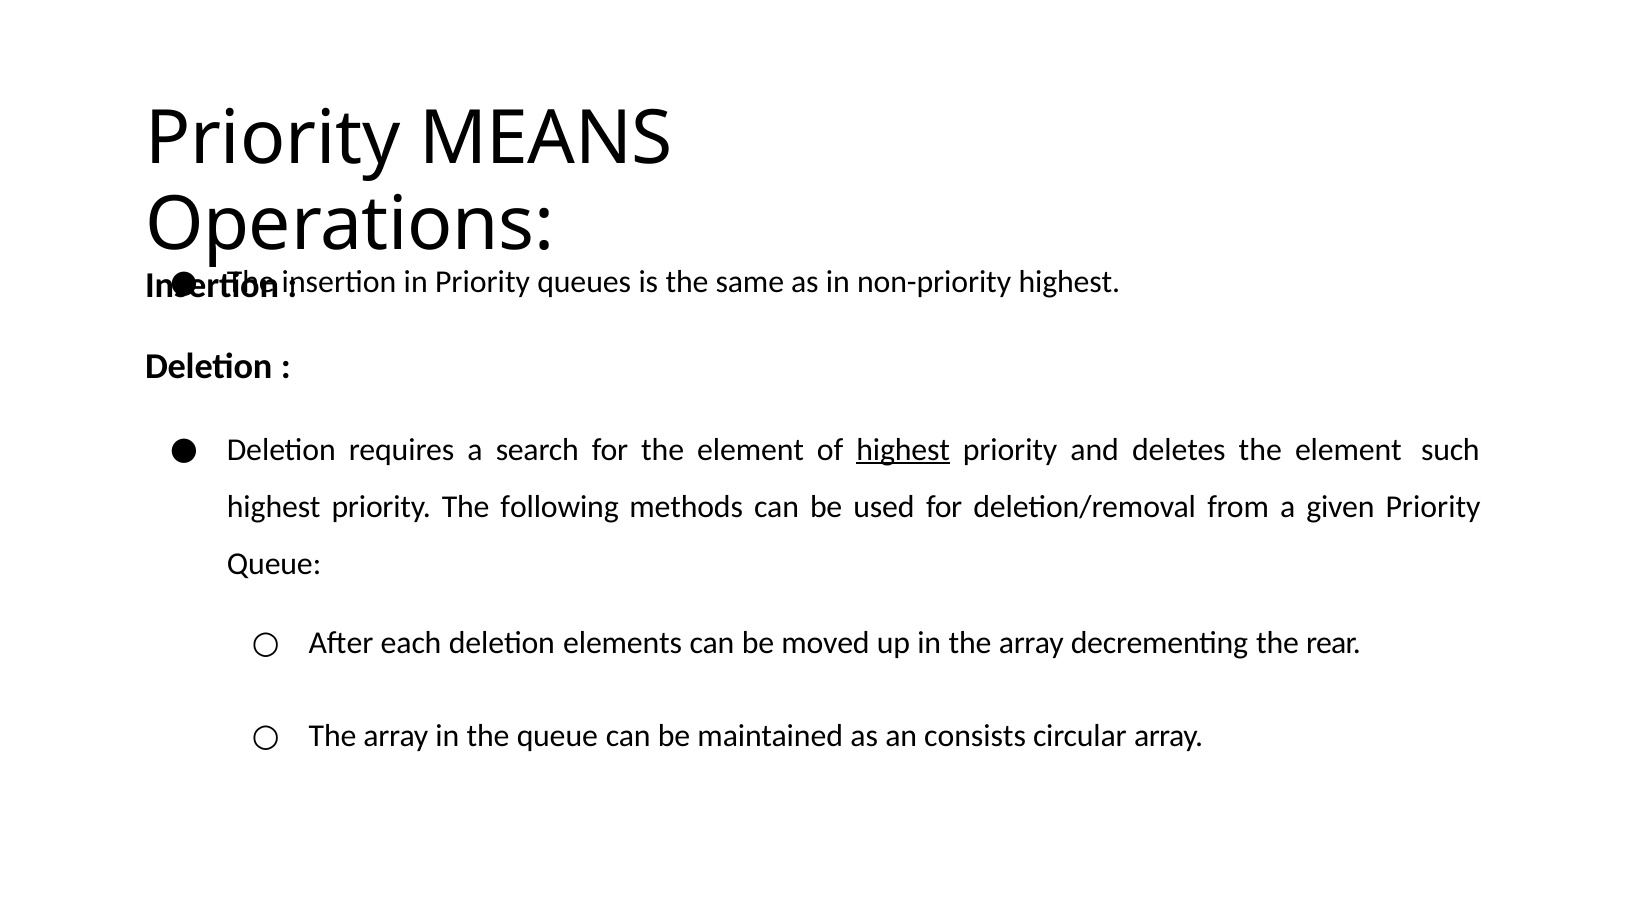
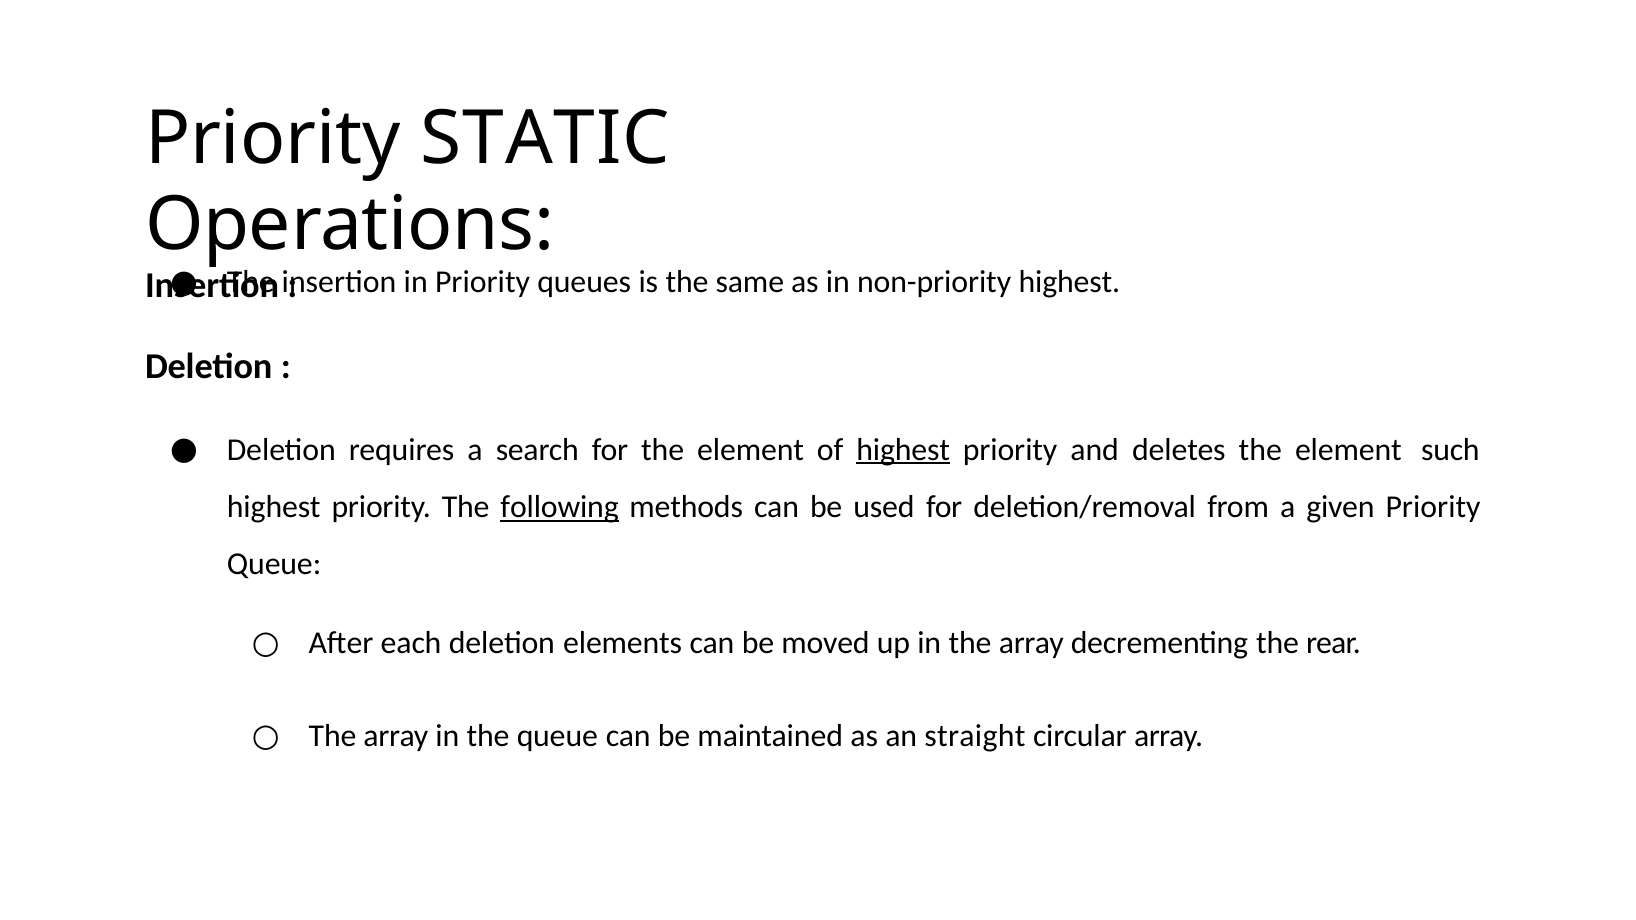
MEANS: MEANS -> STATIC
following underline: none -> present
consists: consists -> straight
